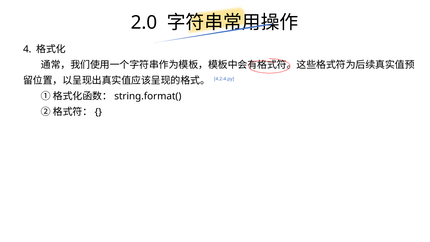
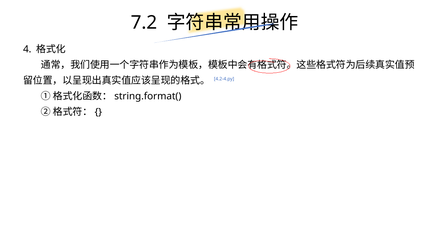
2.0: 2.0 -> 7.2
